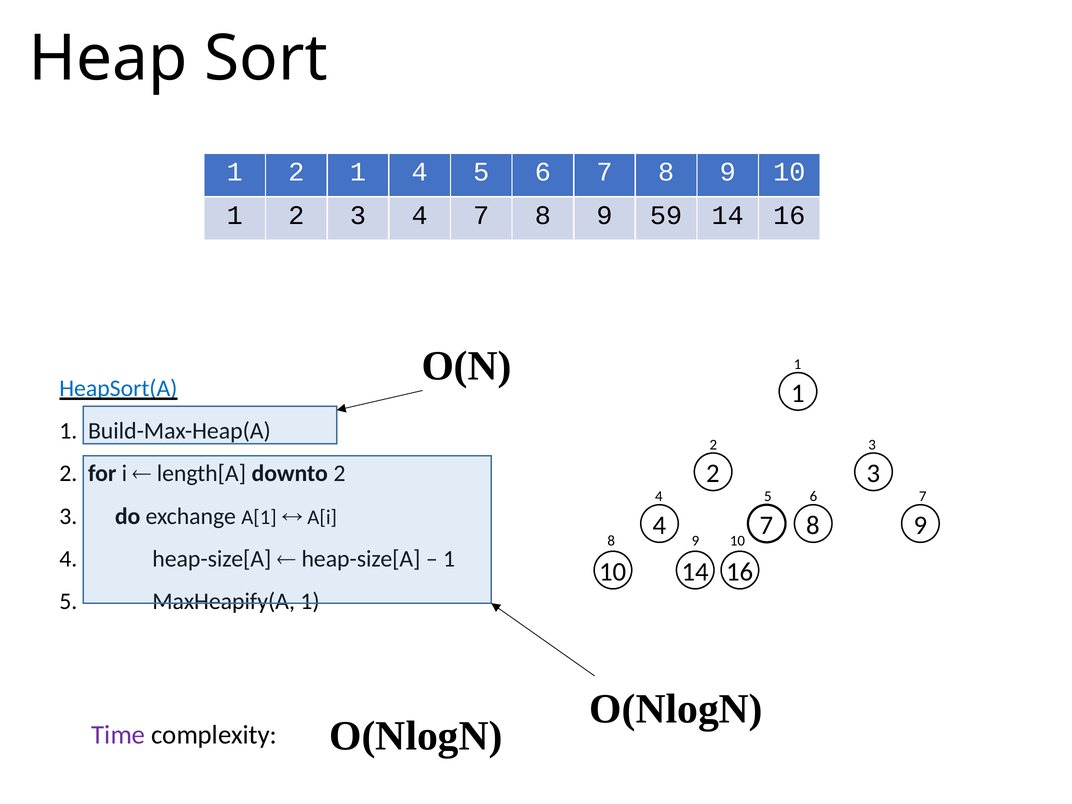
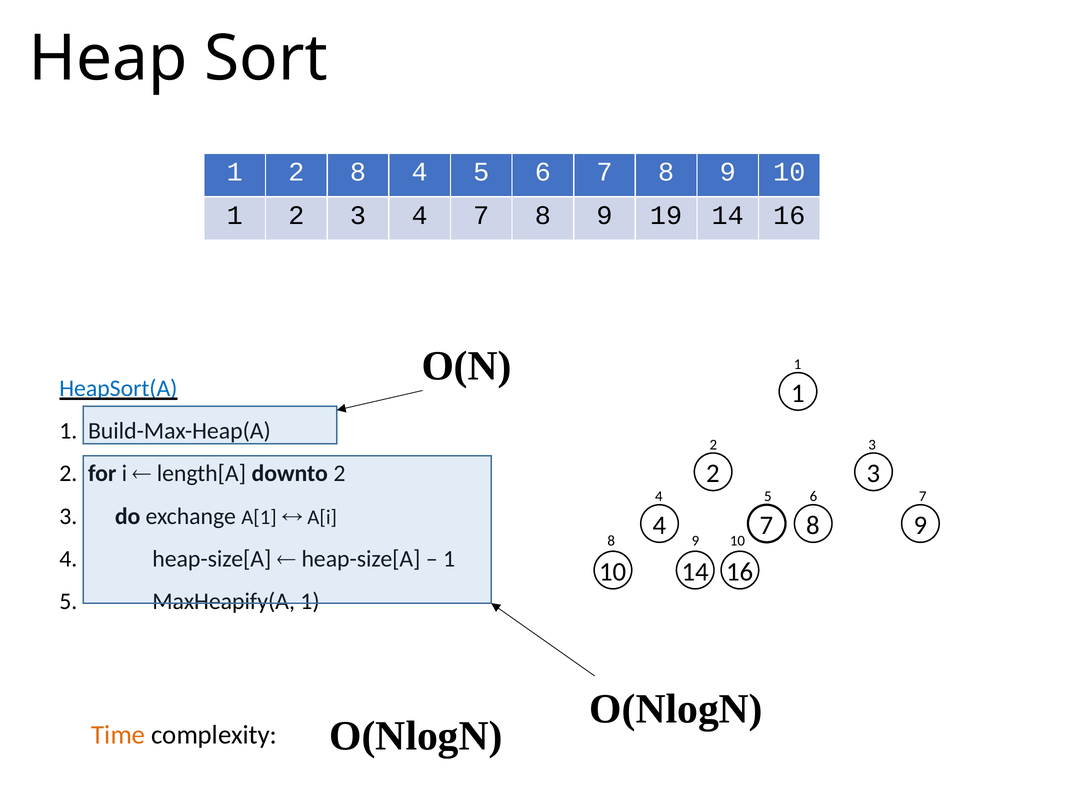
2 1: 1 -> 8
59: 59 -> 19
Time colour: purple -> orange
